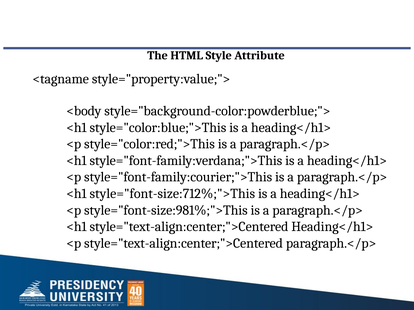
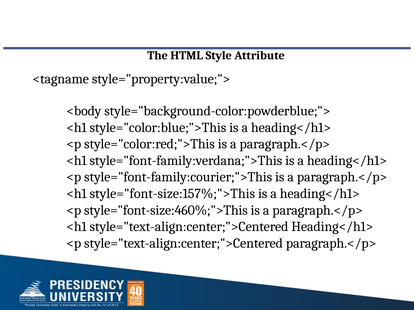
style="font-size:712%;">This: style="font-size:712%;">This -> style="font-size:157%;">This
style="font-size:981%;">This: style="font-size:981%;">This -> style="font-size:460%;">This
